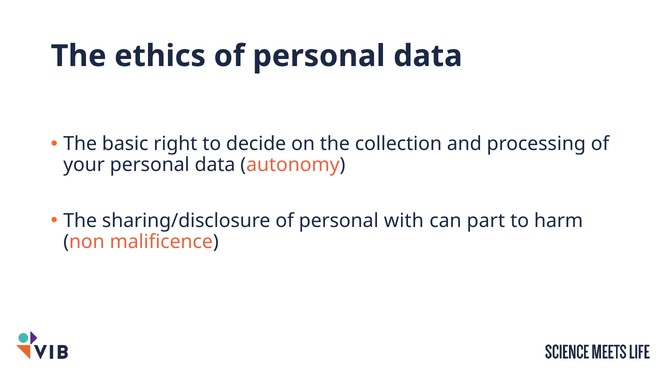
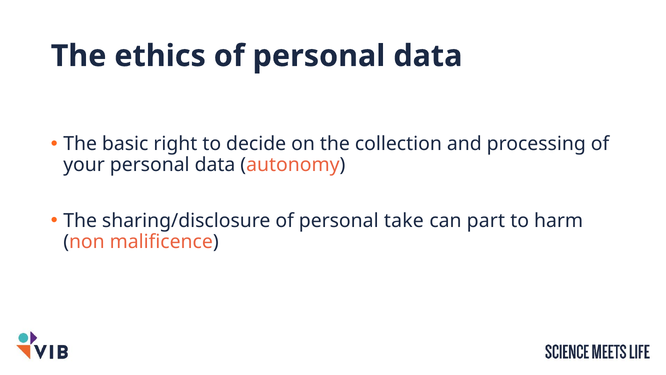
with: with -> take
